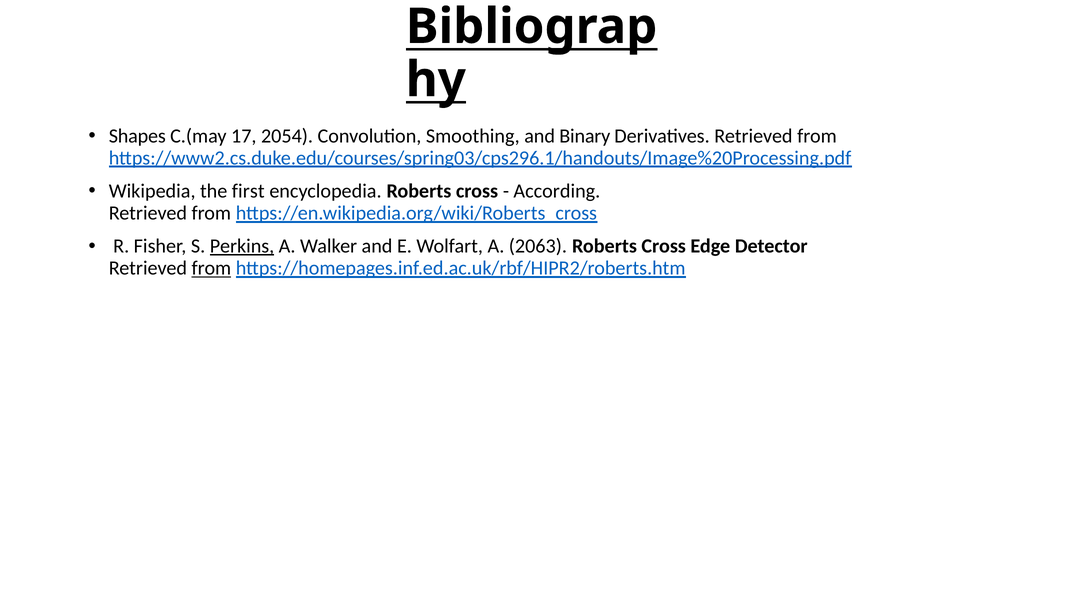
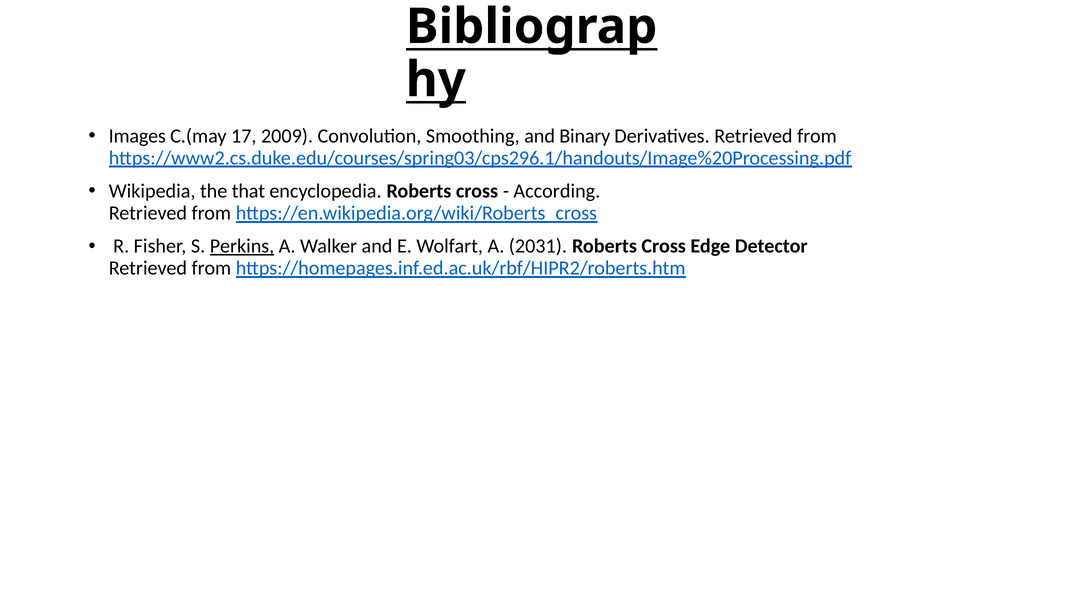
Shapes: Shapes -> Images
2054: 2054 -> 2009
first: first -> that
2063: 2063 -> 2031
from at (211, 268) underline: present -> none
